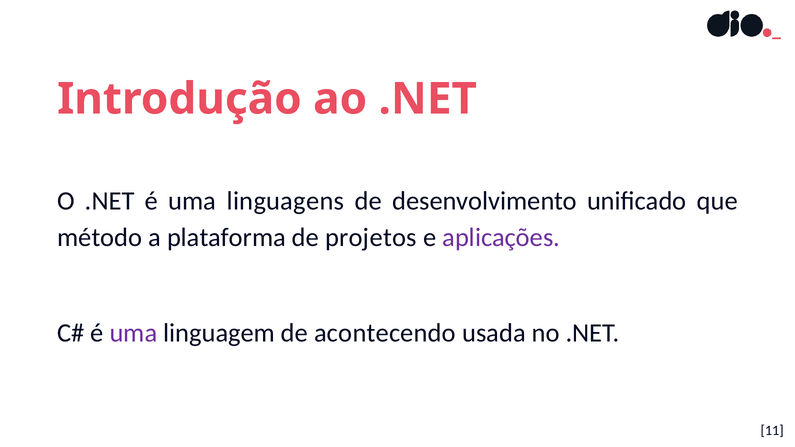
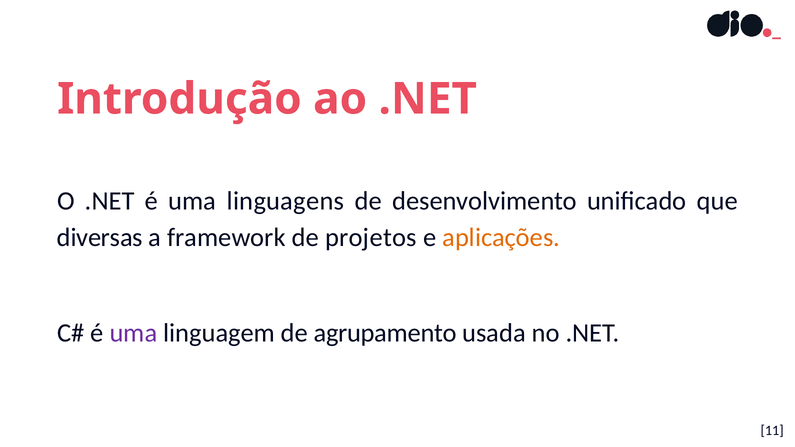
método: método -> diversas
plataforma: plataforma -> framework
aplicações colour: purple -> orange
acontecendo: acontecendo -> agrupamento
